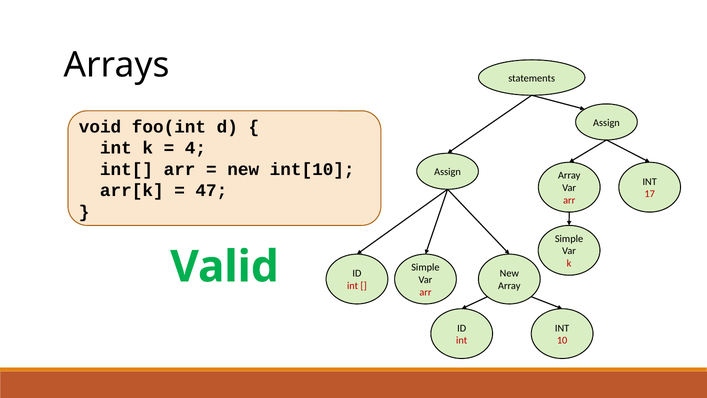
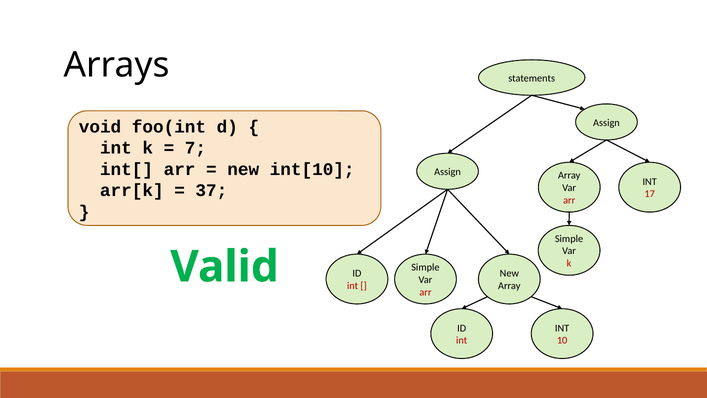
4: 4 -> 7
47: 47 -> 37
